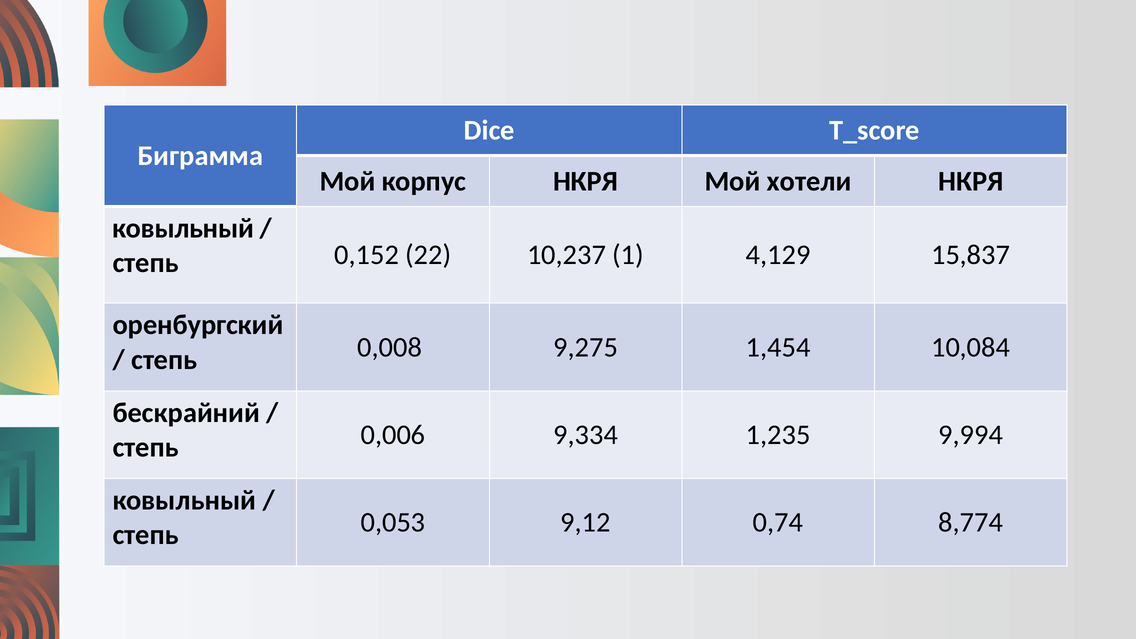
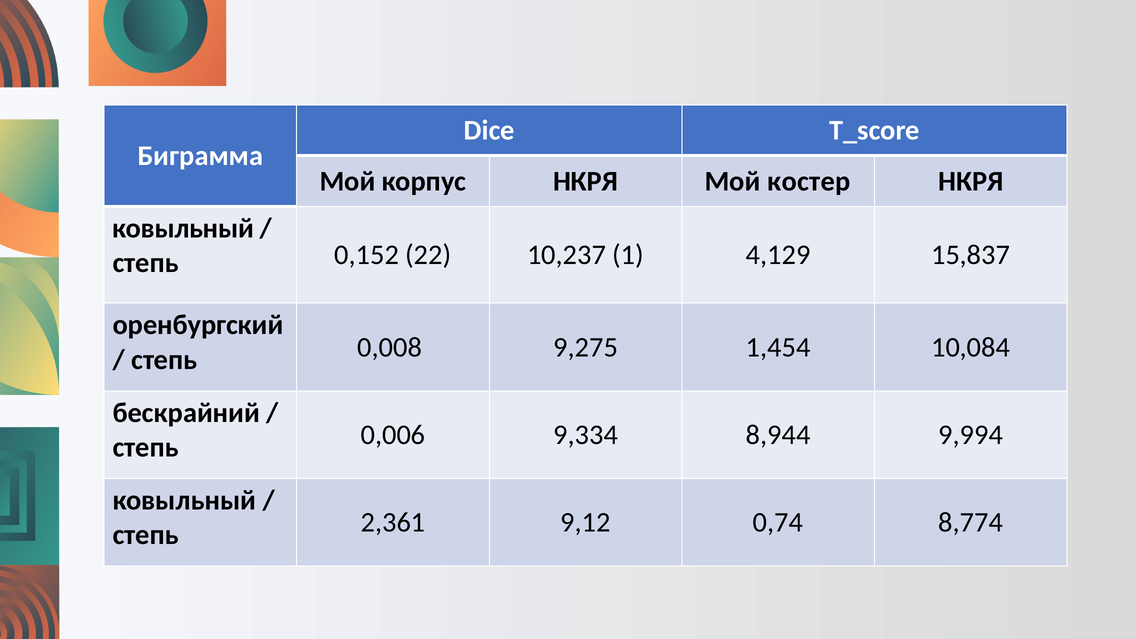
хотели: хотели -> костер
1,235: 1,235 -> 8,944
0,053: 0,053 -> 2,361
